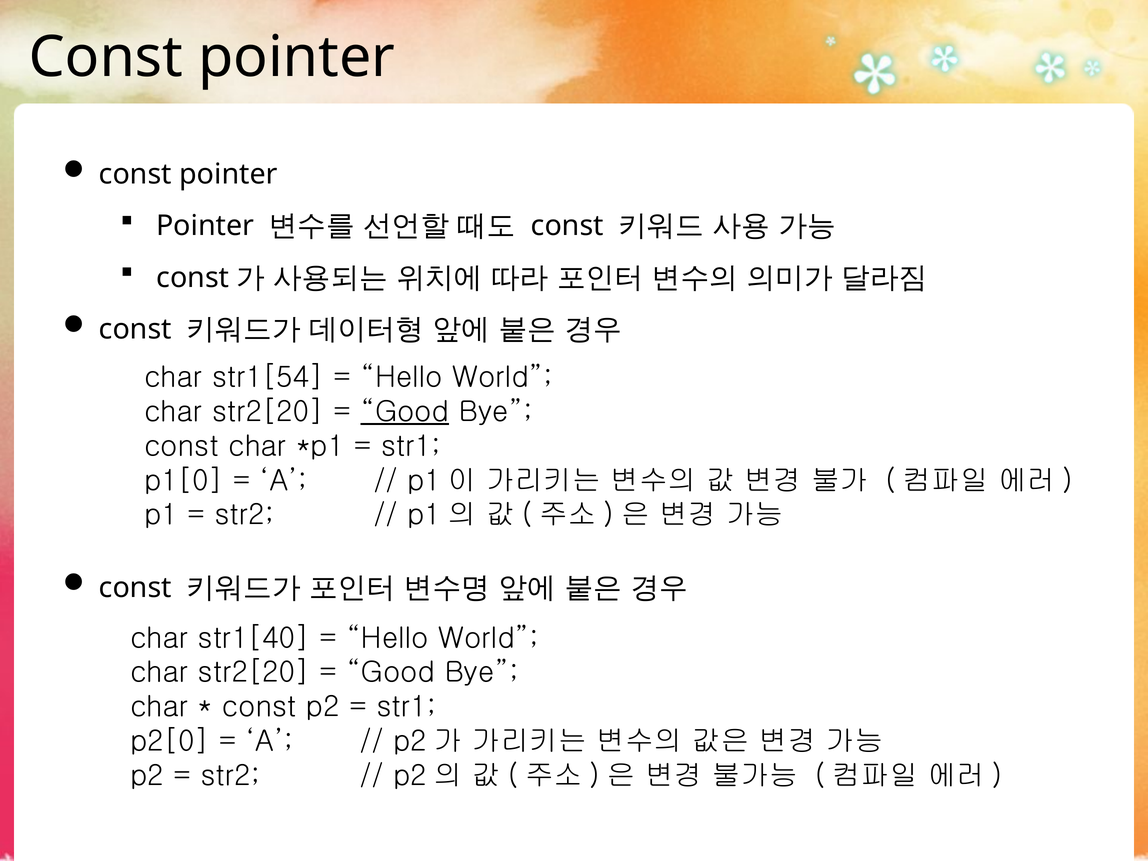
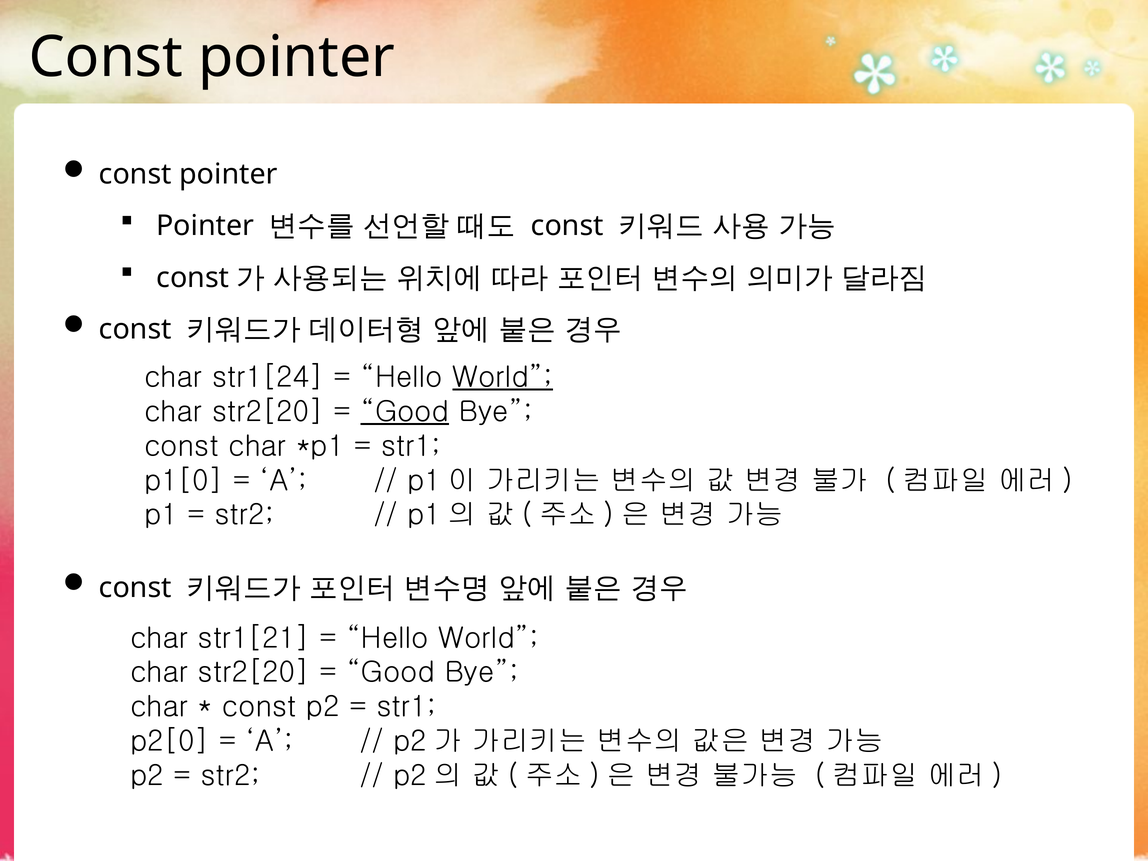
str1[54: str1[54 -> str1[24
World at (503, 377) underline: none -> present
str1[40: str1[40 -> str1[21
